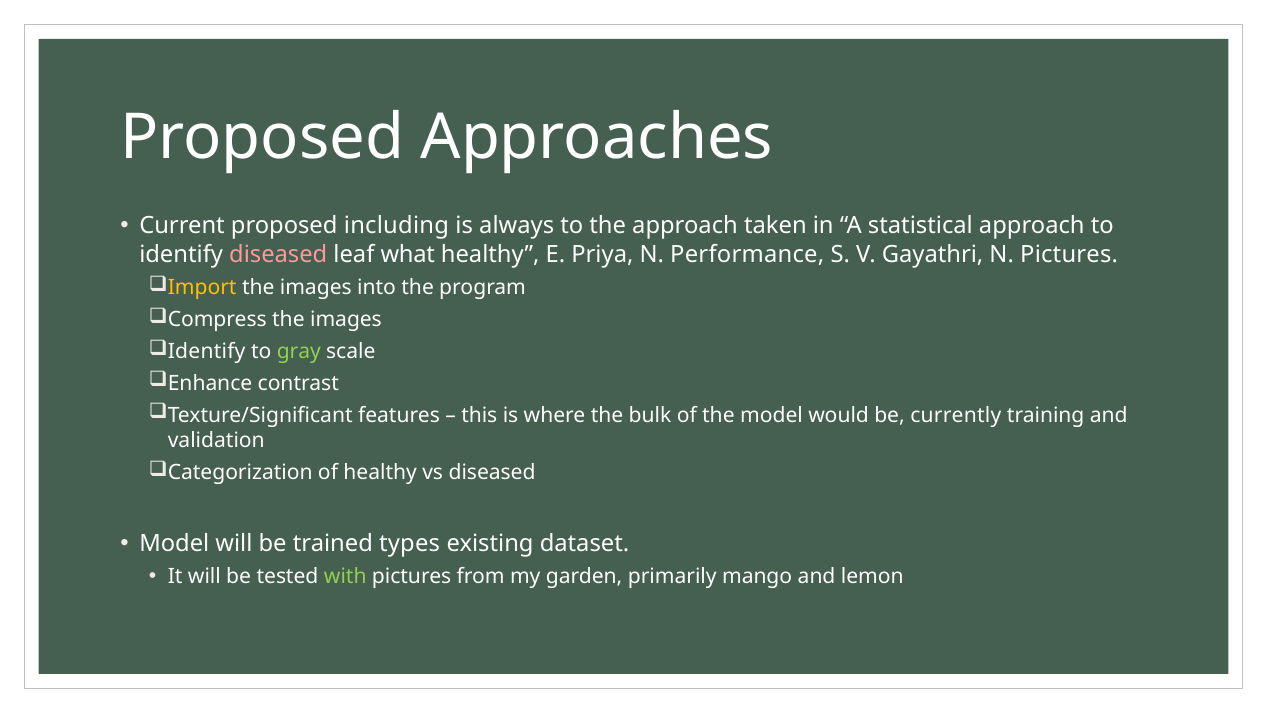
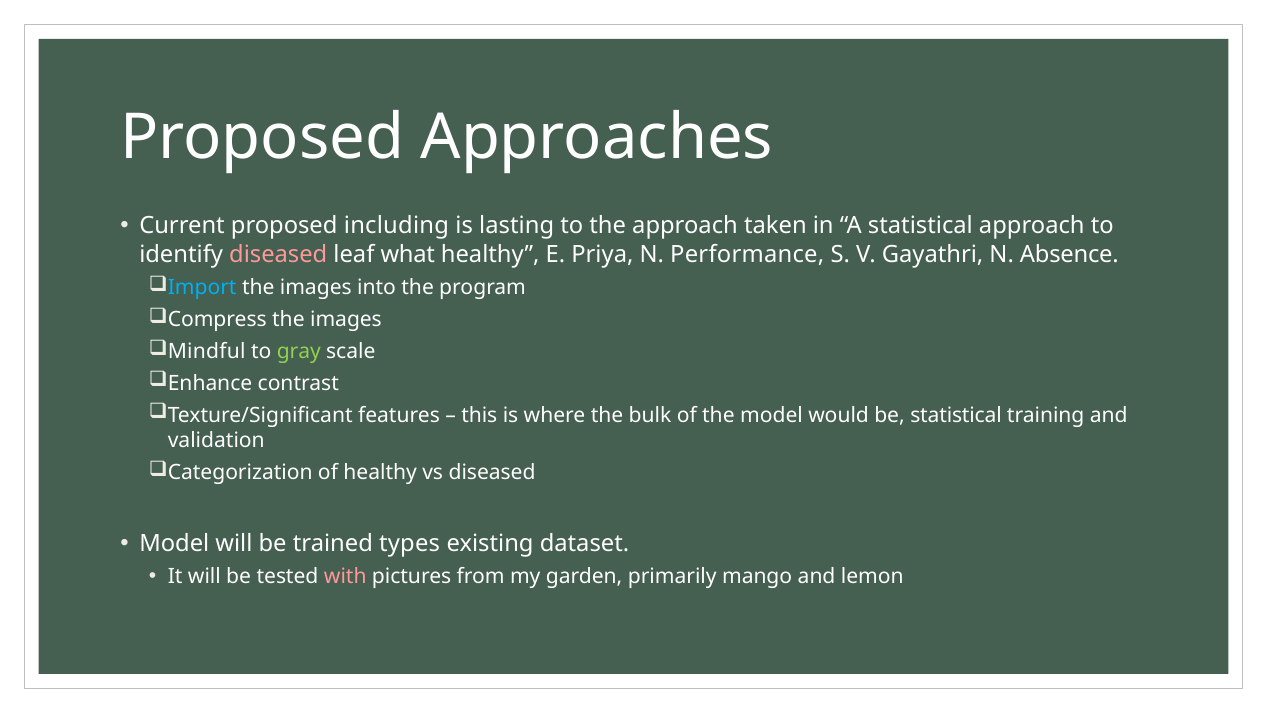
always: always -> lasting
N Pictures: Pictures -> Absence
Import colour: yellow -> light blue
Identify at (207, 351): Identify -> Mindful
be currently: currently -> statistical
with colour: light green -> pink
